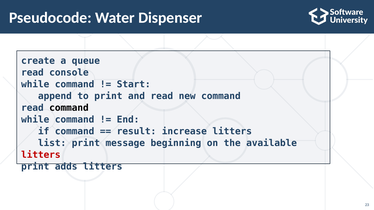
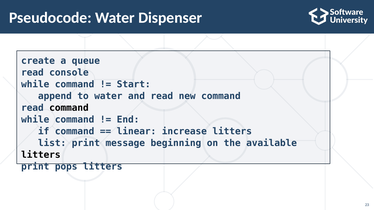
to print: print -> water
result: result -> linear
litters at (41, 155) colour: red -> black
adds: adds -> pops
